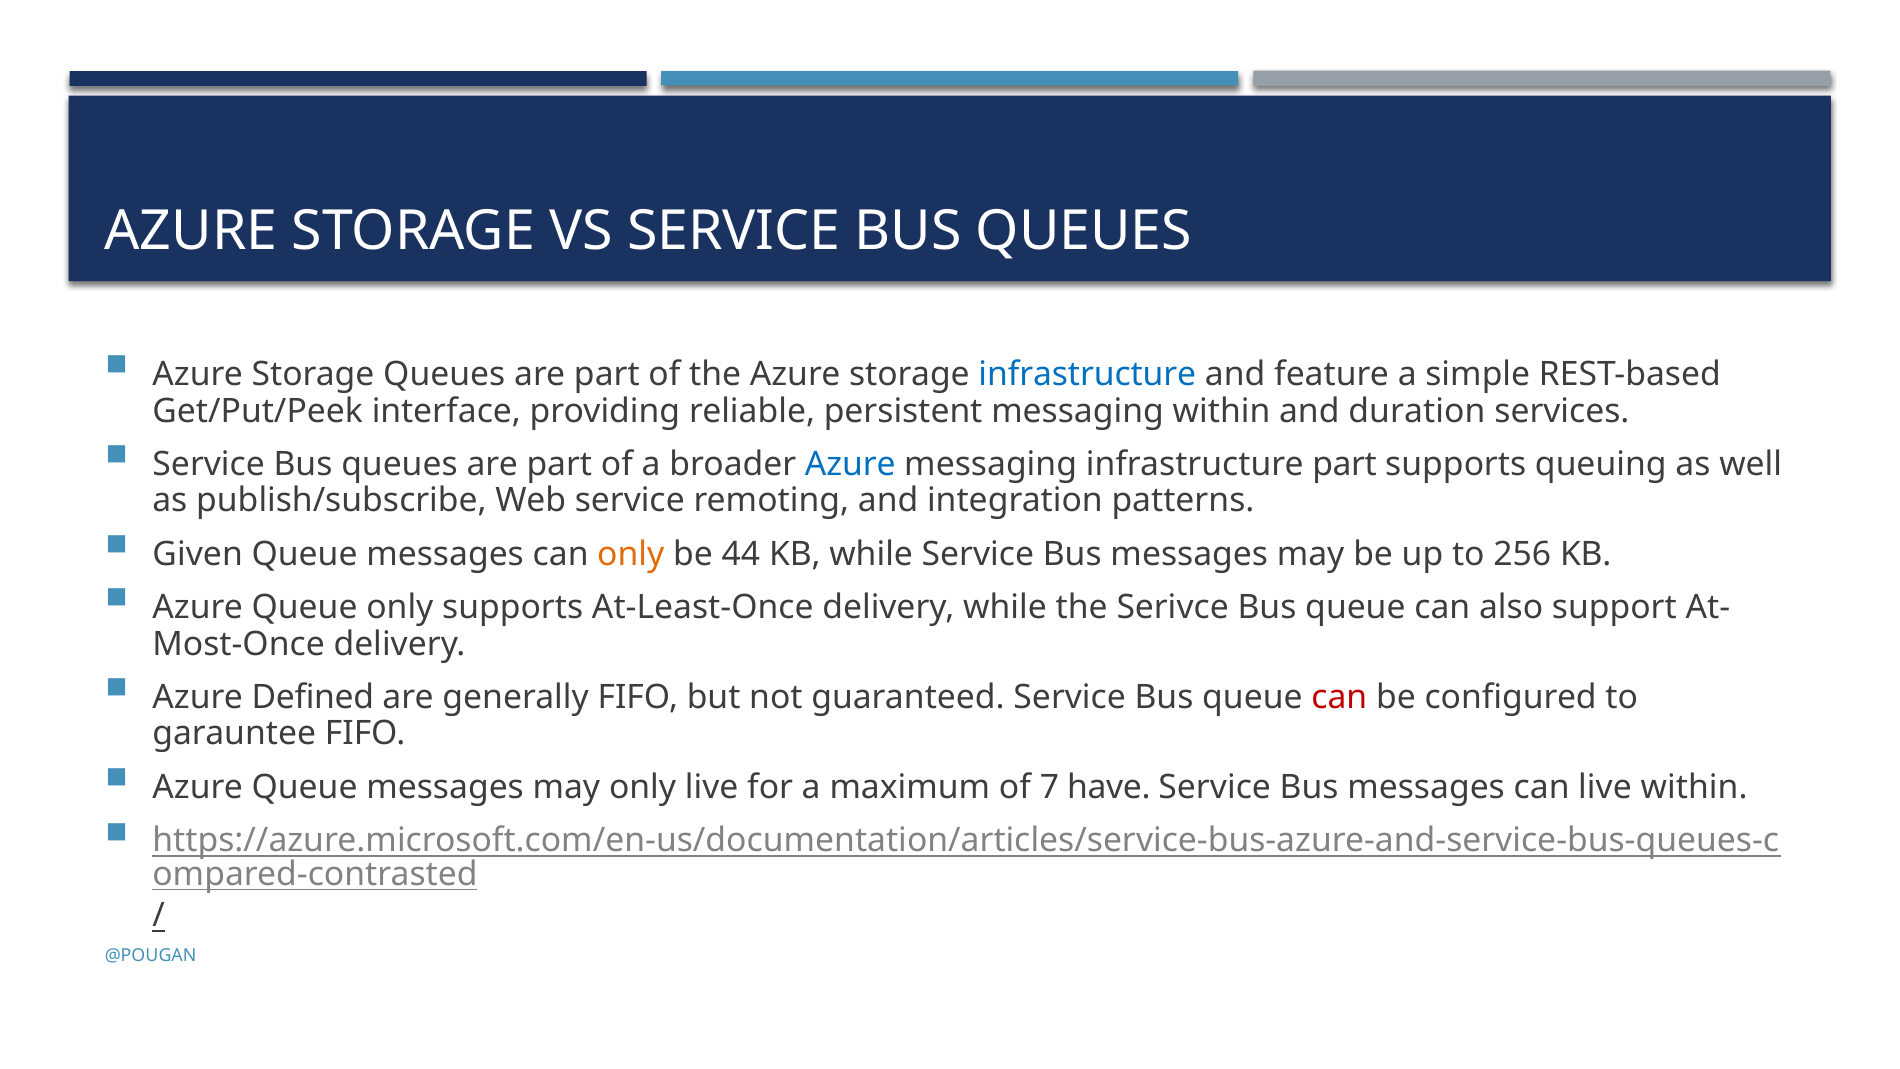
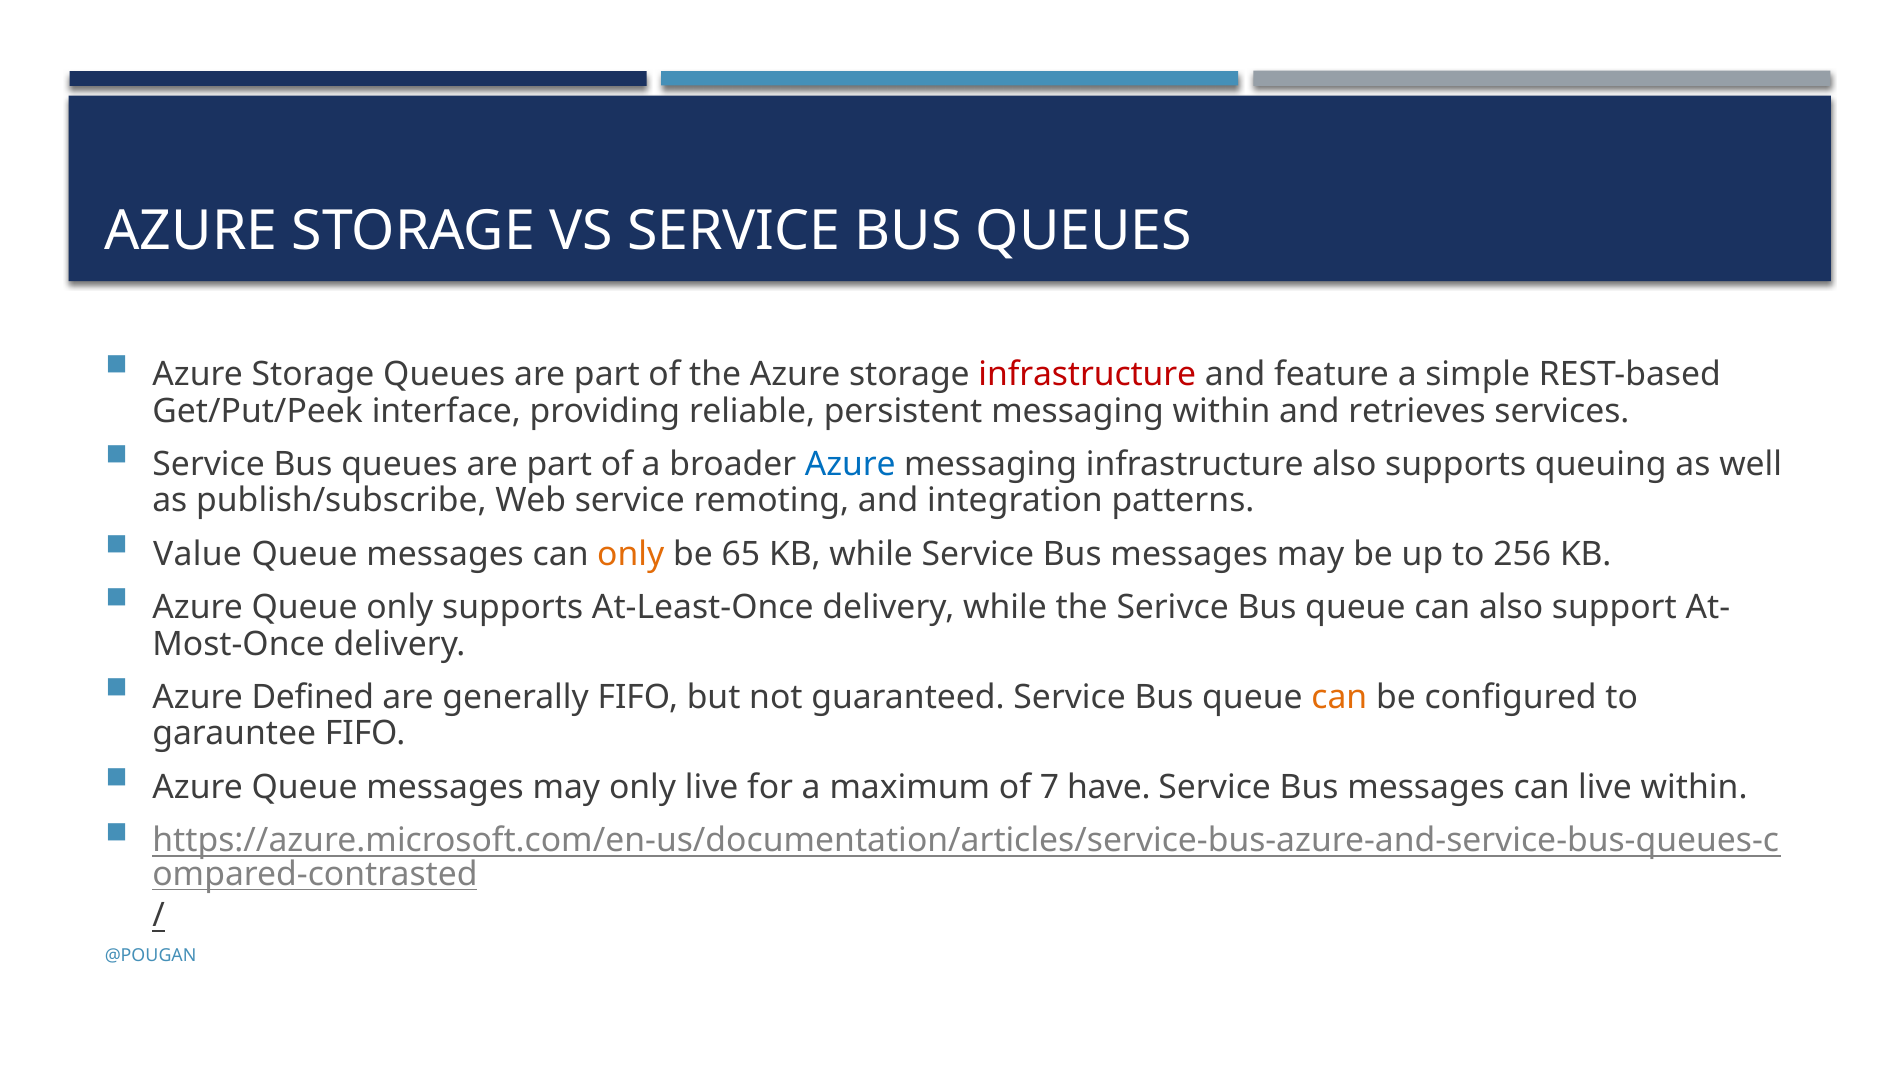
infrastructure at (1087, 375) colour: blue -> red
duration: duration -> retrieves
infrastructure part: part -> also
Given: Given -> Value
44: 44 -> 65
can at (1339, 697) colour: red -> orange
